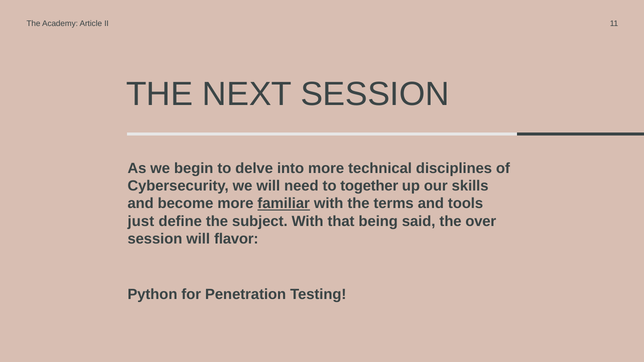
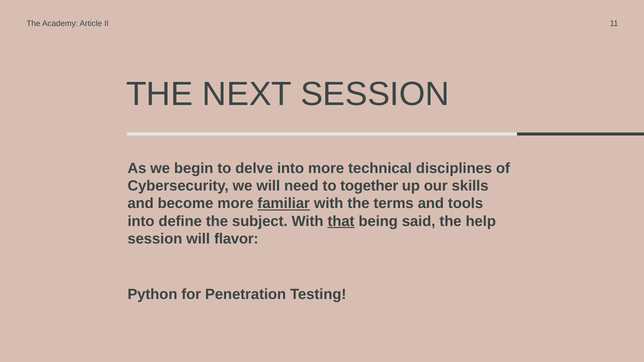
just at (141, 221): just -> into
that underline: none -> present
over: over -> help
